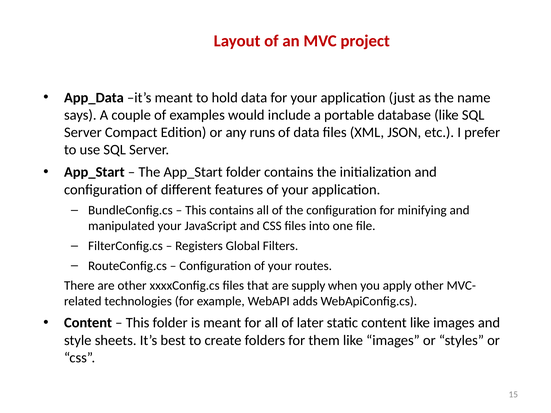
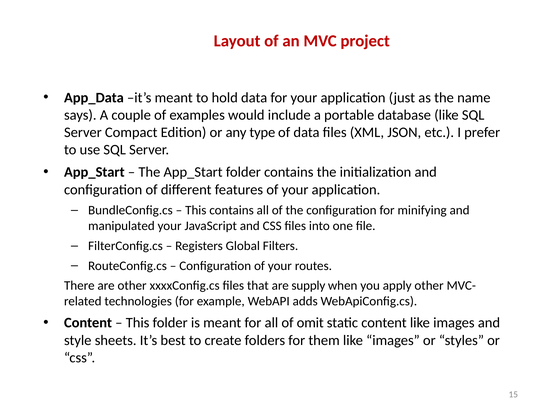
runs: runs -> type
later: later -> omit
